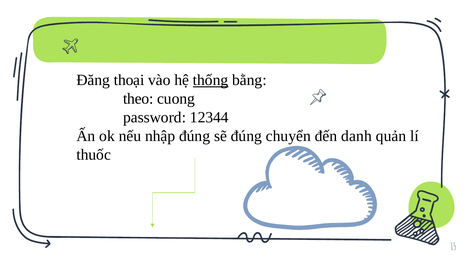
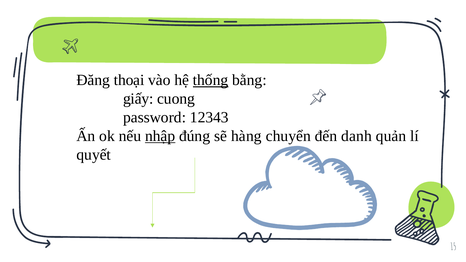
theo: theo -> giấy
12344: 12344 -> 12343
nhập underline: none -> present
sẽ đúng: đúng -> hàng
thuốc: thuốc -> quyết
